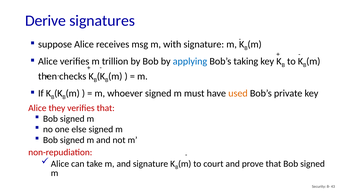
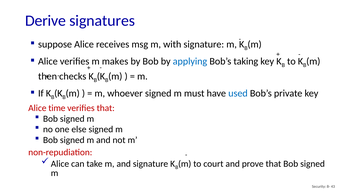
trillion: trillion -> makes
used colour: orange -> blue
they: they -> time
